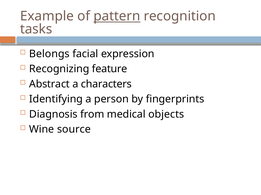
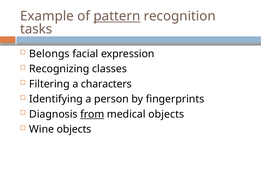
feature: feature -> classes
Abstract: Abstract -> Filtering
from underline: none -> present
Wine source: source -> objects
